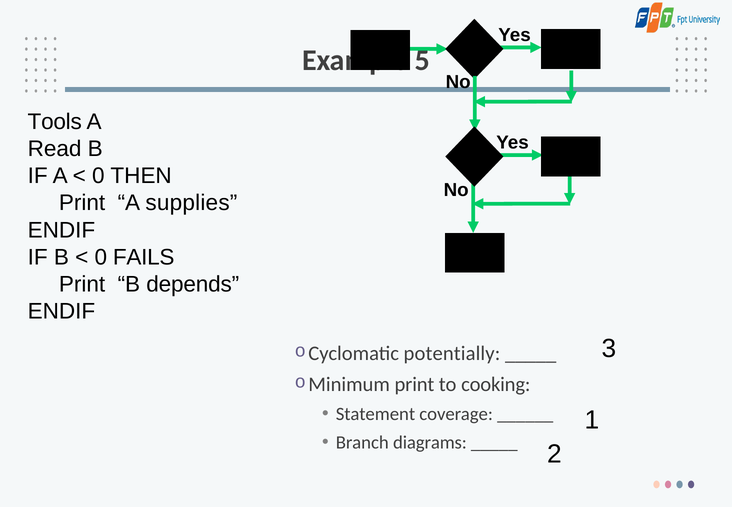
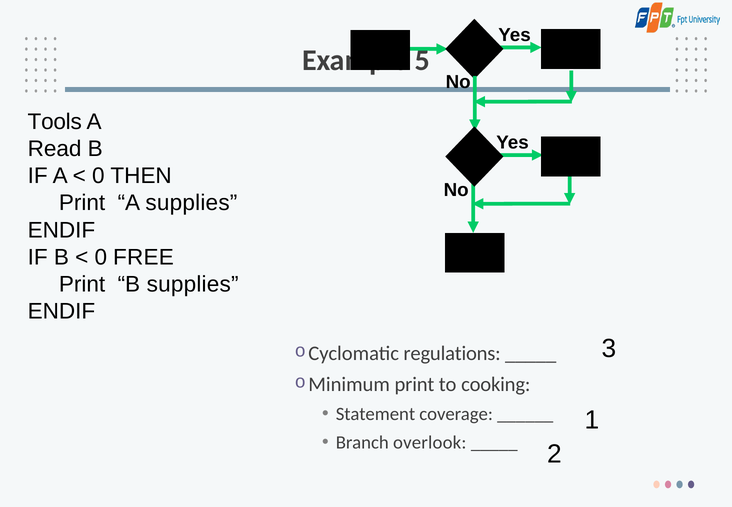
FAILS: FAILS -> FREE
B depends: depends -> supplies
potentially: potentially -> regulations
diagrams: diagrams -> overlook
